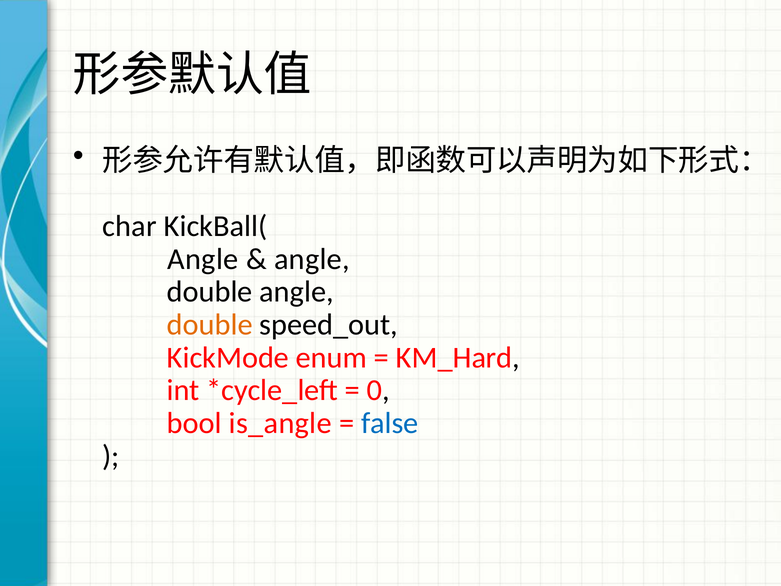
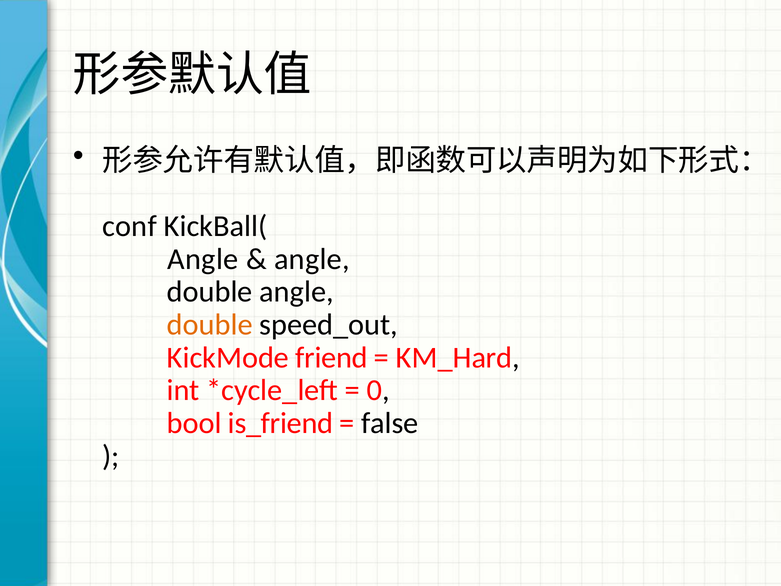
char: char -> conf
enum: enum -> friend
is_angle: is_angle -> is_friend
false colour: blue -> black
